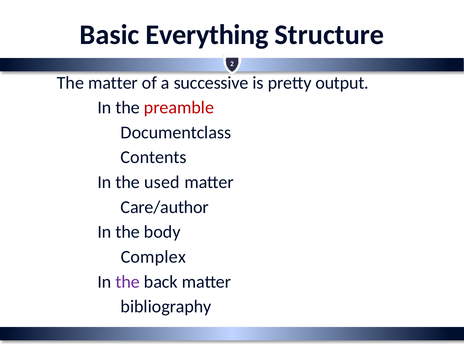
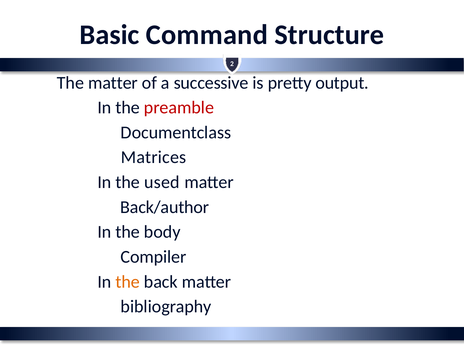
Everything: Everything -> Command
Contents: Contents -> Matrices
Care/author: Care/author -> Back/author
Complex: Complex -> Compiler
the at (128, 282) colour: purple -> orange
